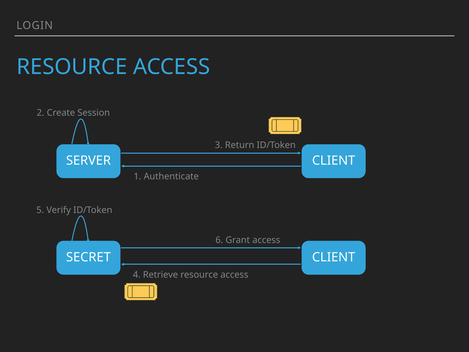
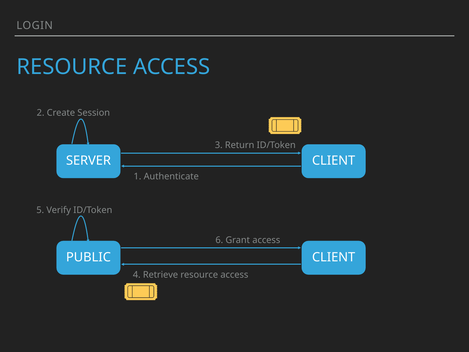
SECRET: SECRET -> PUBLIC
